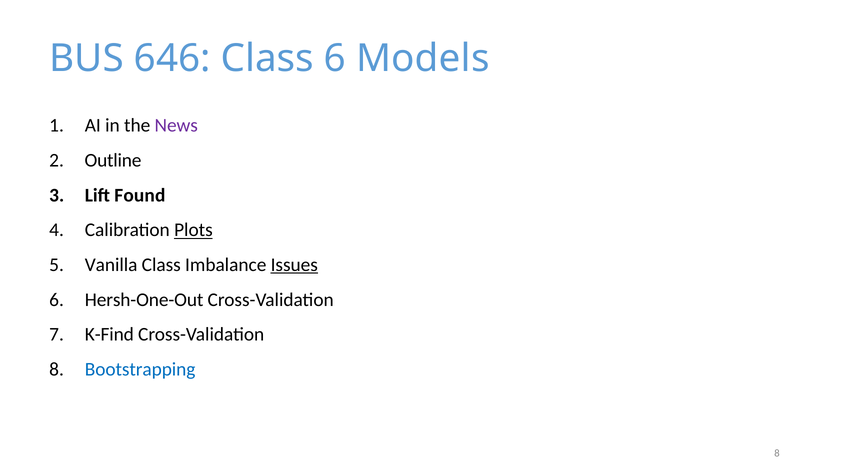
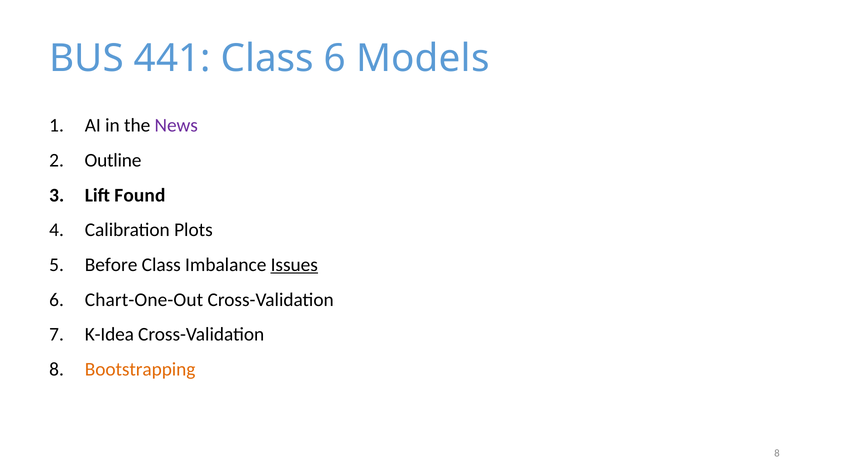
646: 646 -> 441
Plots underline: present -> none
Vanilla: Vanilla -> Before
Hersh-One-Out: Hersh-One-Out -> Chart-One-Out
K-Find: K-Find -> K-Idea
Bootstrapping colour: blue -> orange
